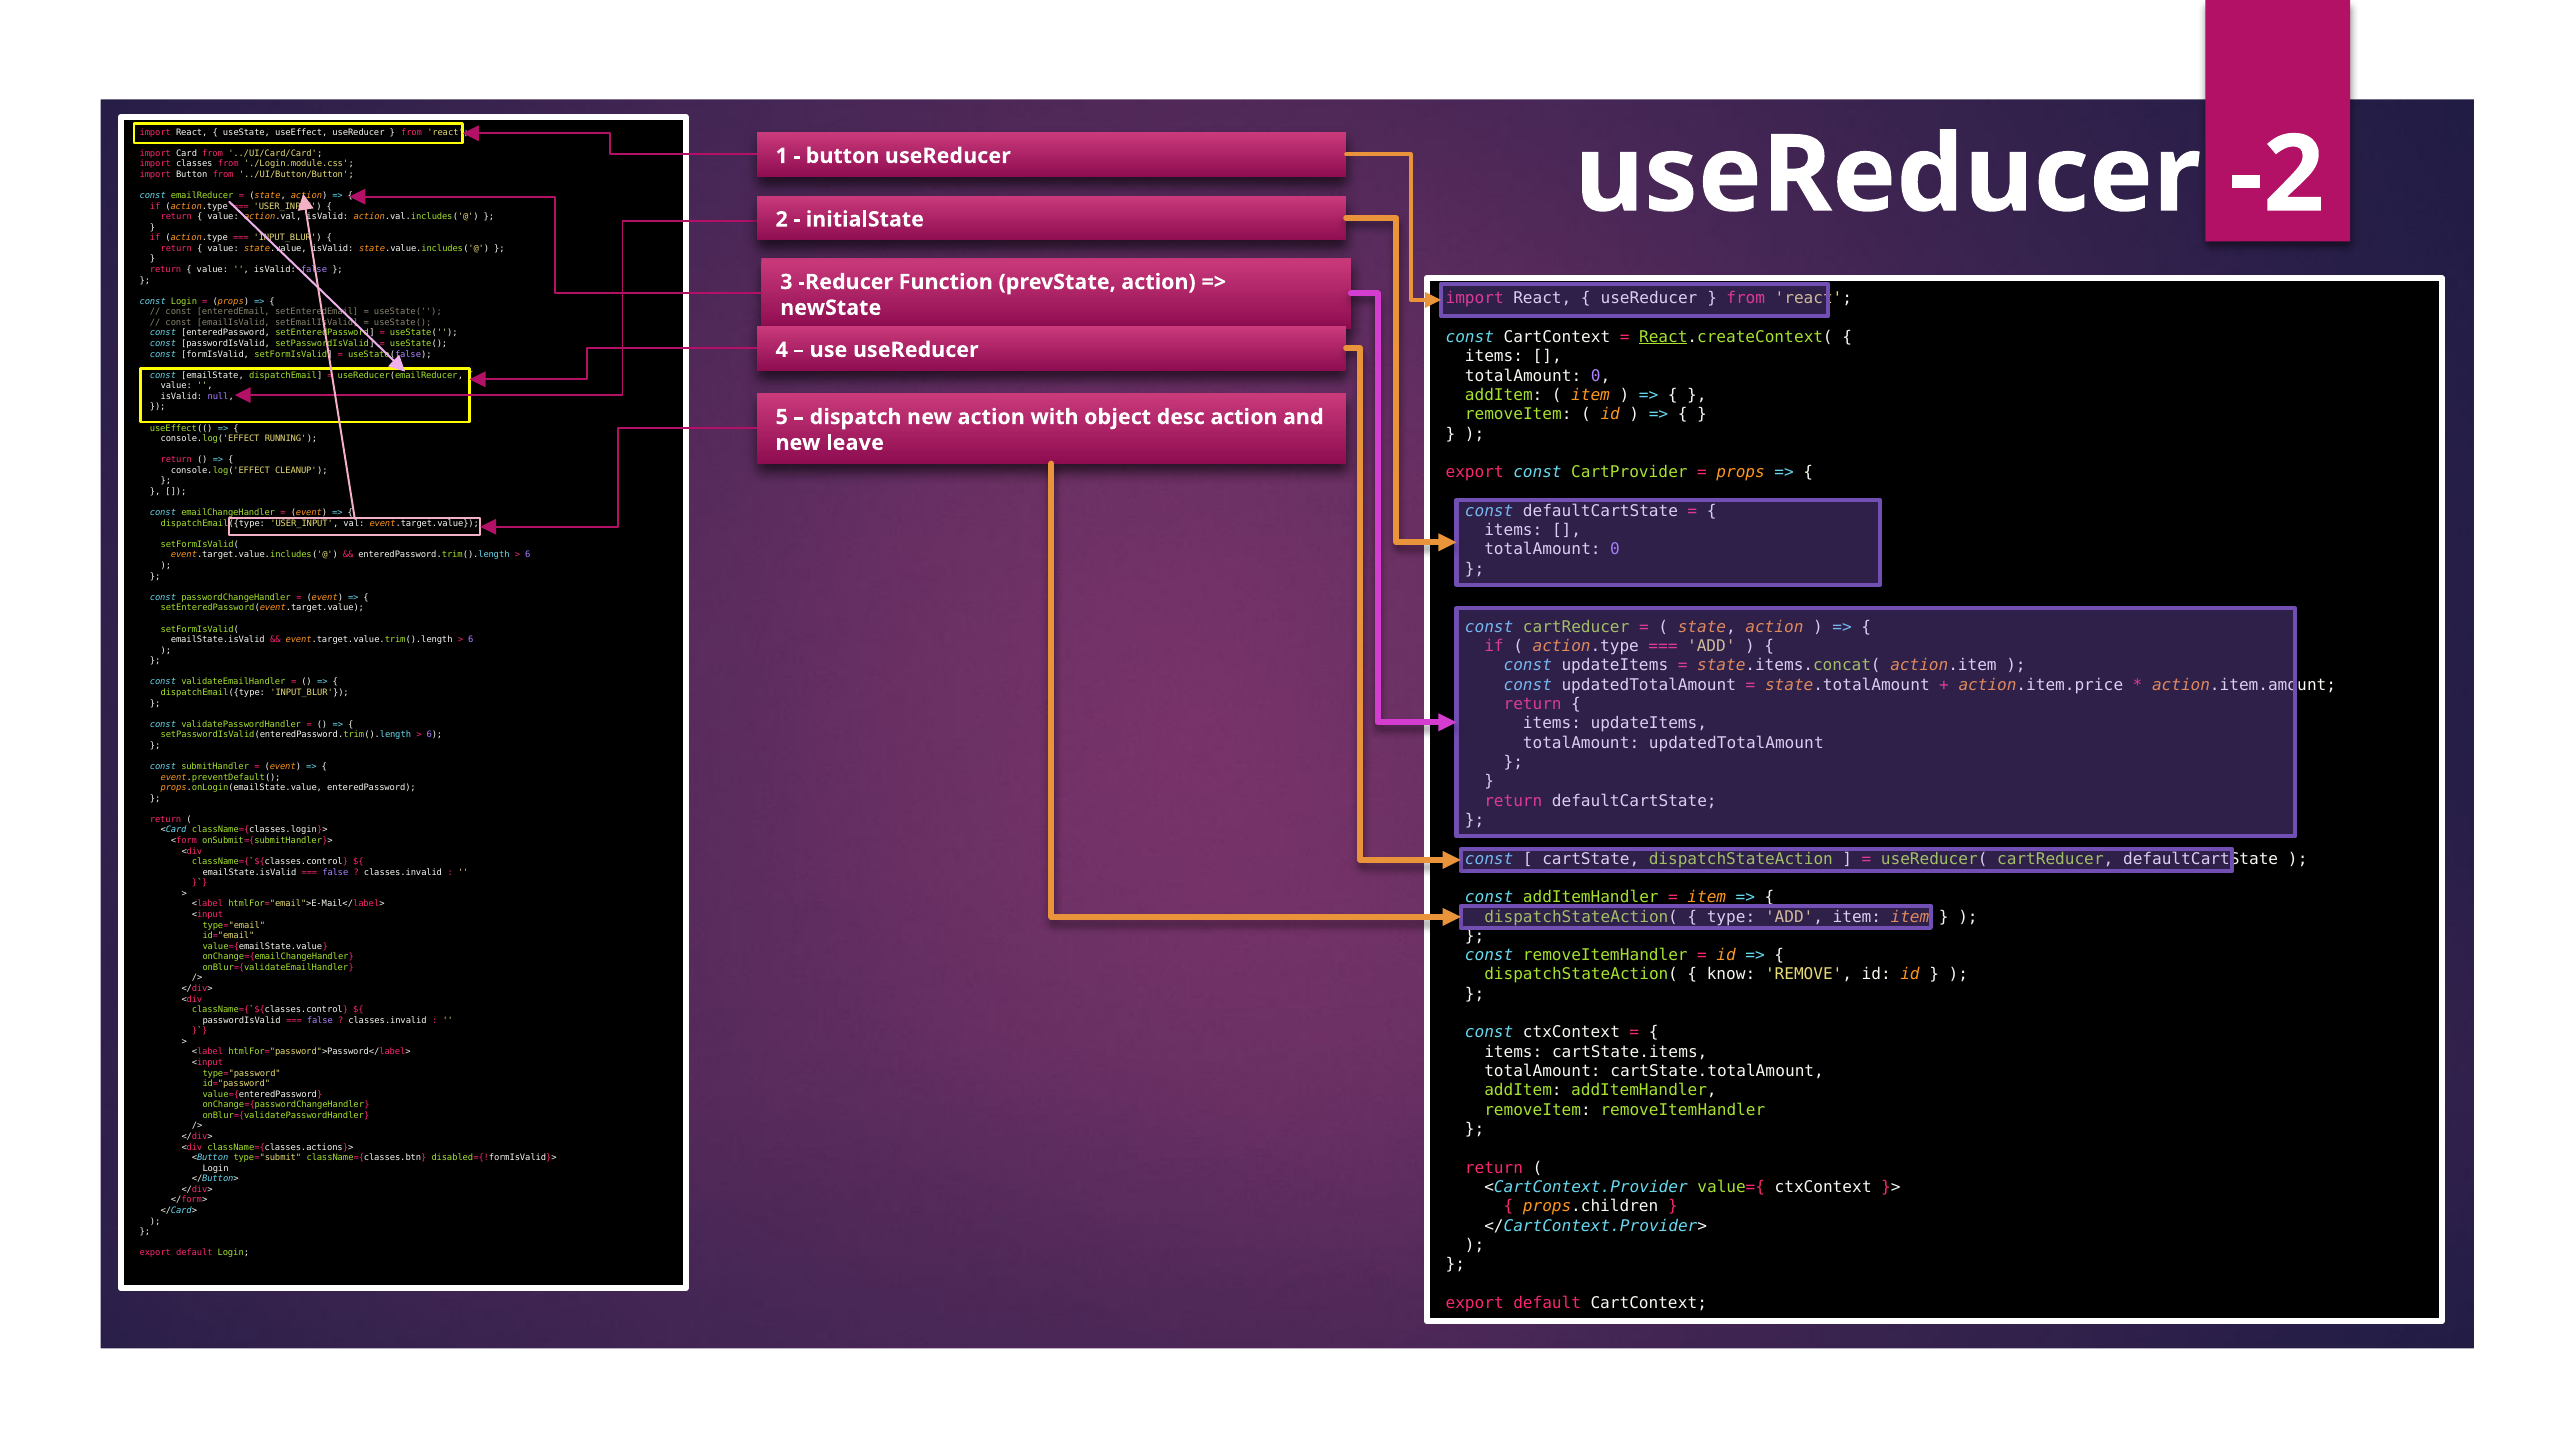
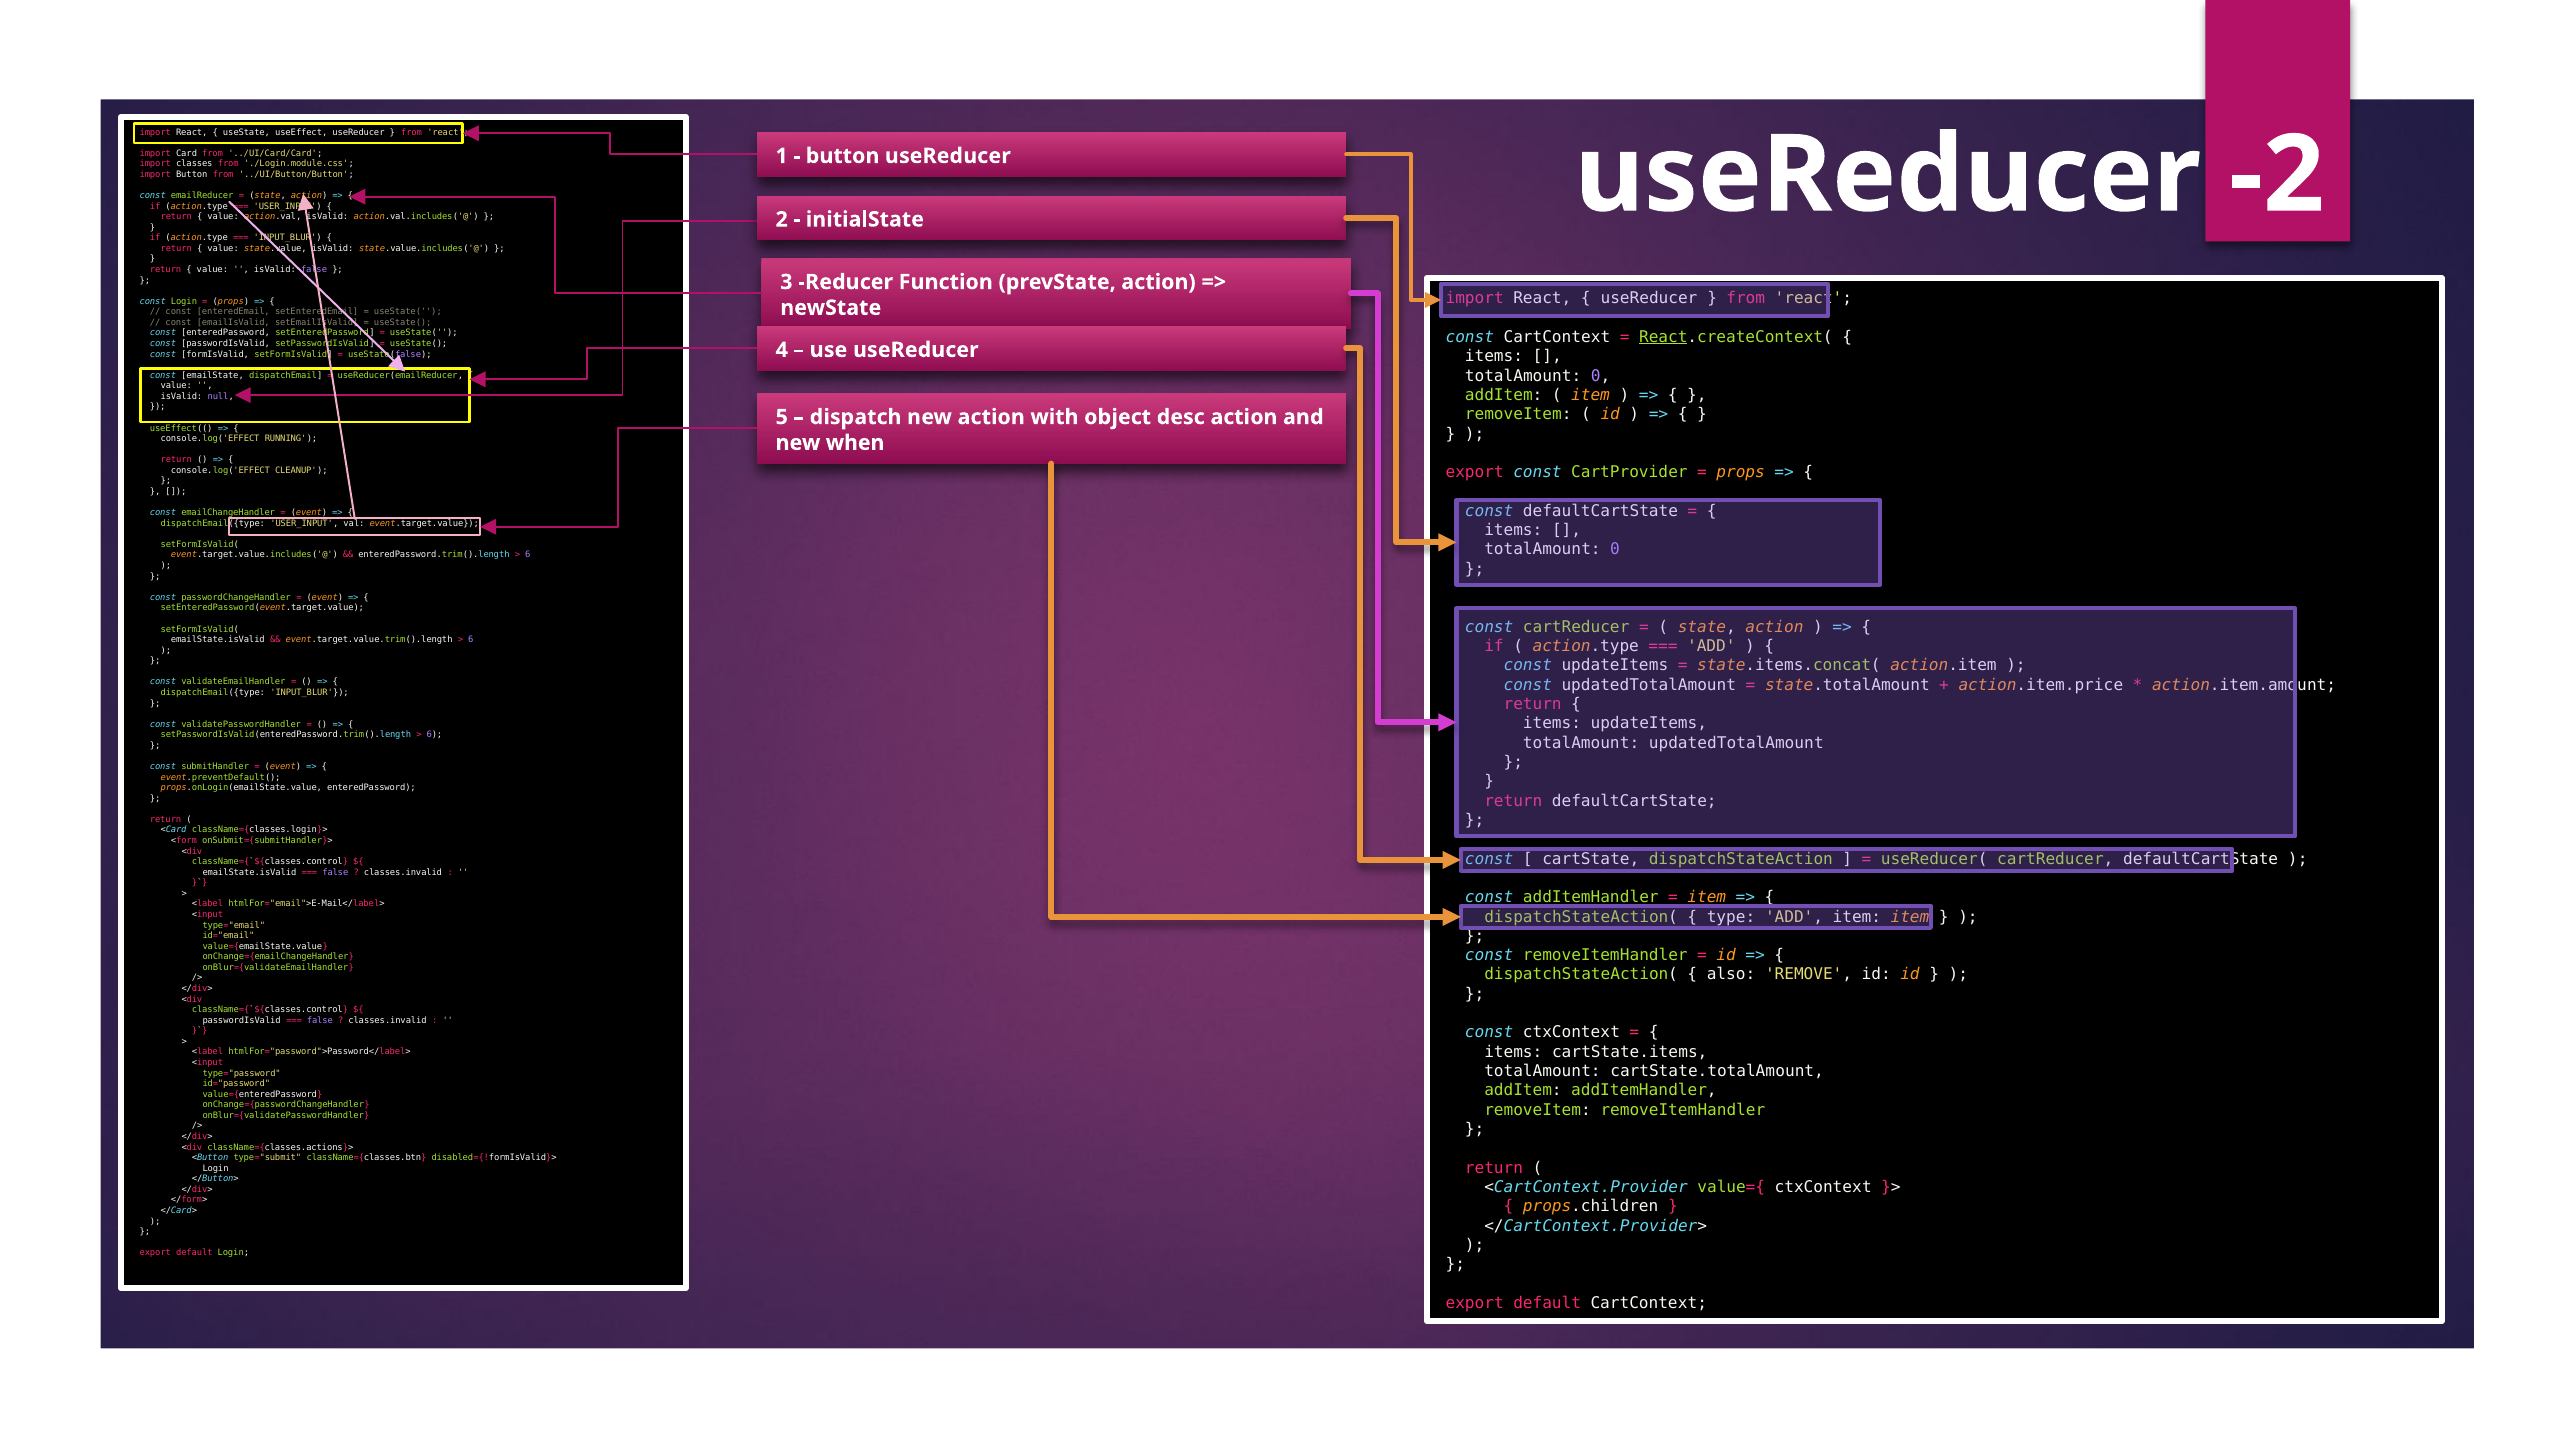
leave: leave -> when
know: know -> also
